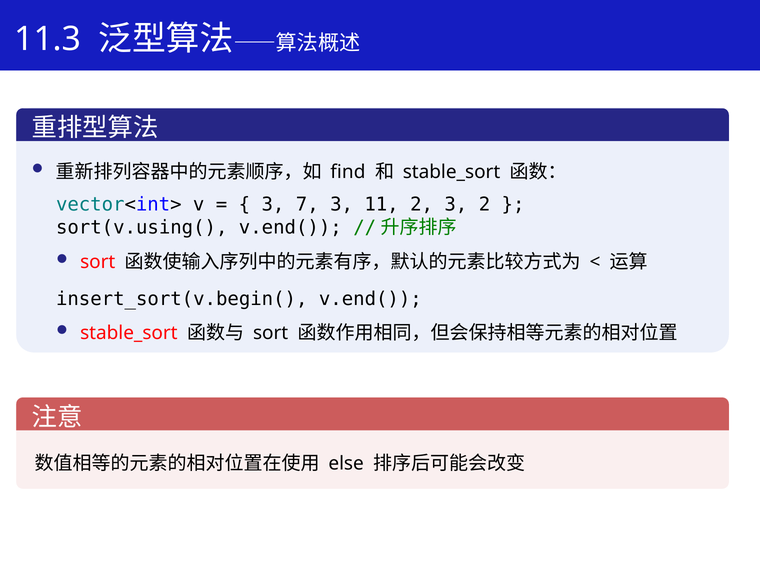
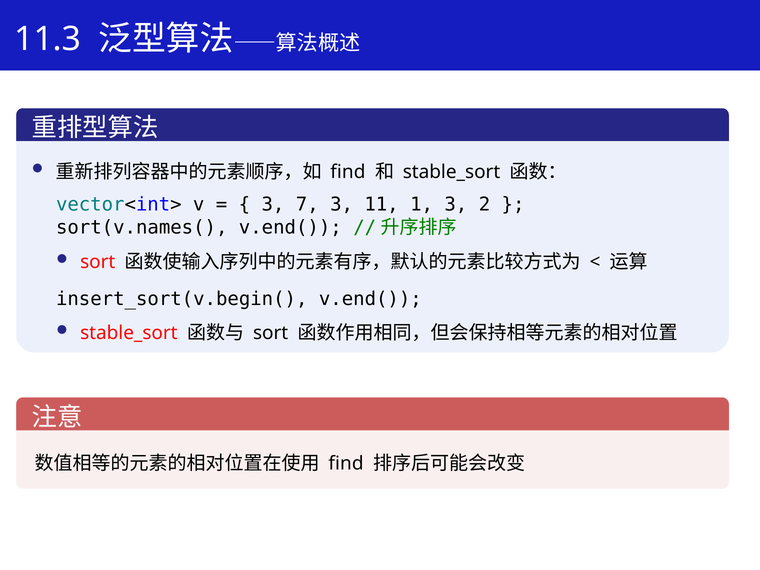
11 2: 2 -> 1
sort(v.using(: sort(v.using( -> sort(v.names(
else at (346, 464): else -> find
